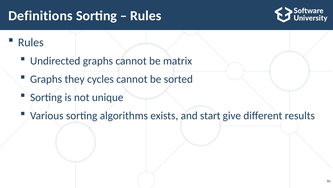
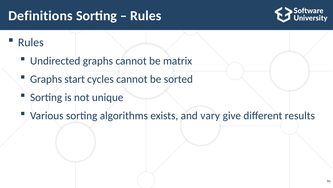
they: they -> start
start: start -> vary
